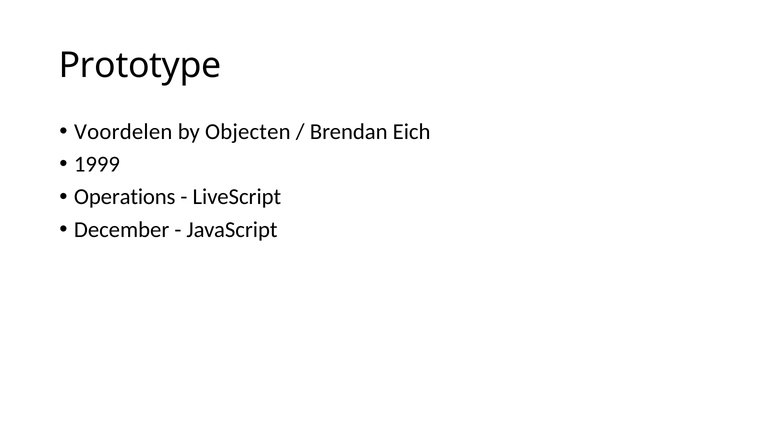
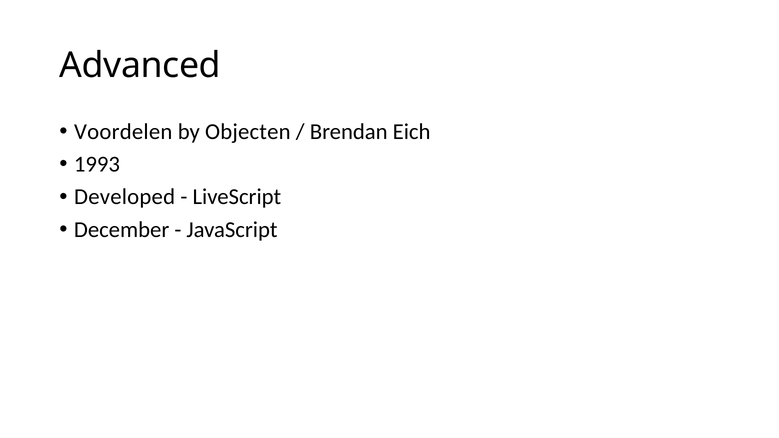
Prototype: Prototype -> Advanced
1999: 1999 -> 1993
Operations: Operations -> Developed
